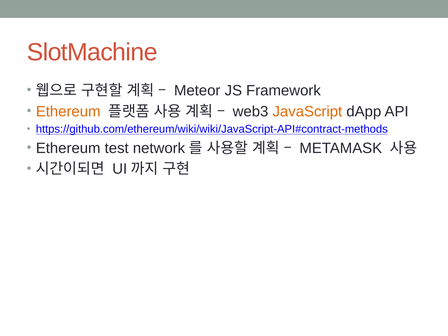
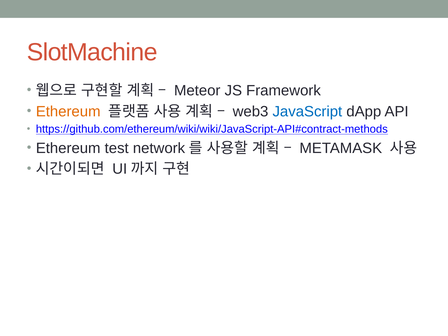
JavaScript colour: orange -> blue
